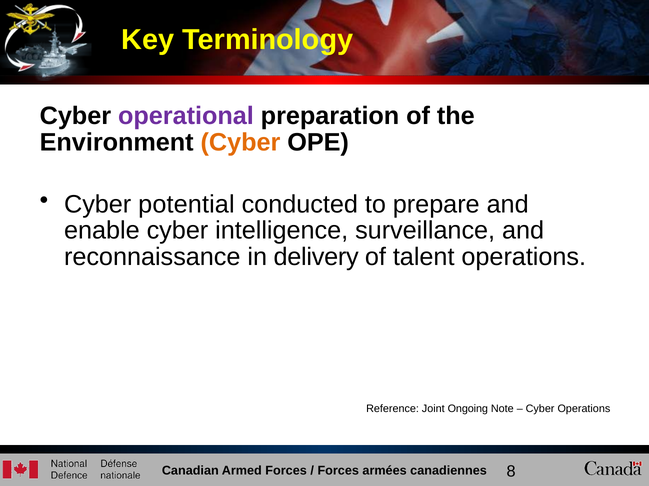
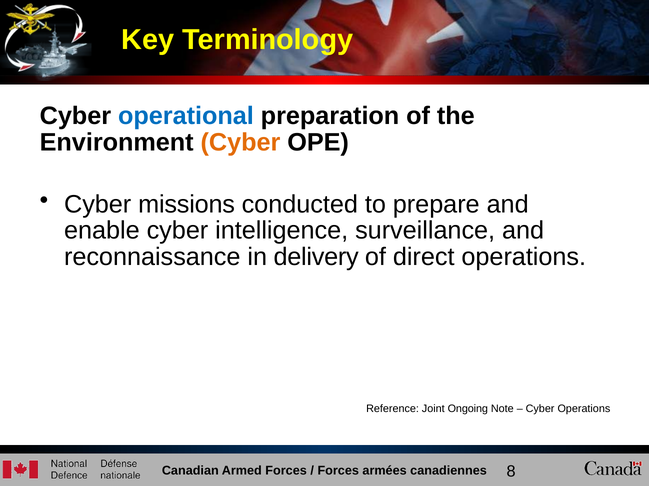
operational colour: purple -> blue
potential: potential -> missions
talent: talent -> direct
